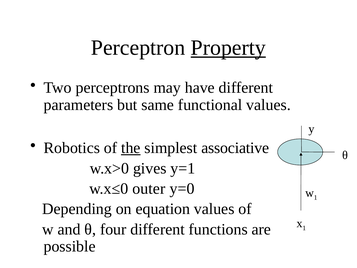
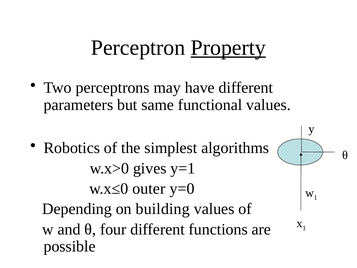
the underline: present -> none
associative: associative -> algorithms
equation: equation -> building
